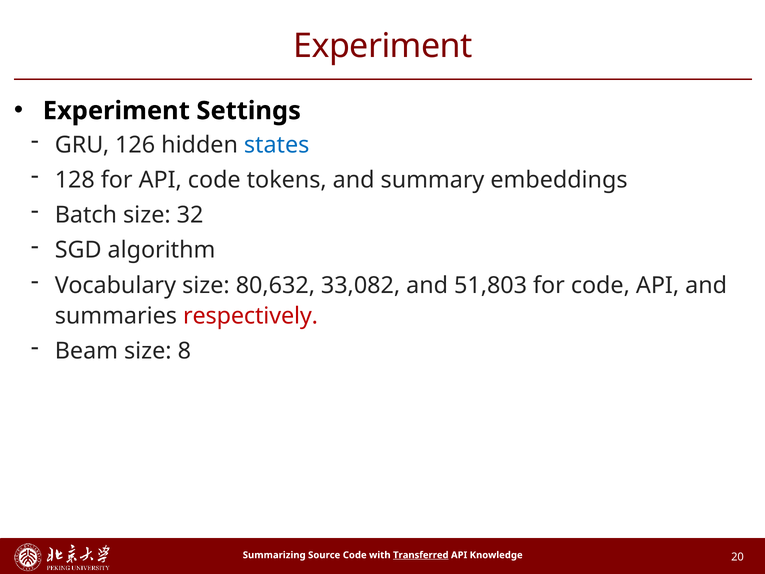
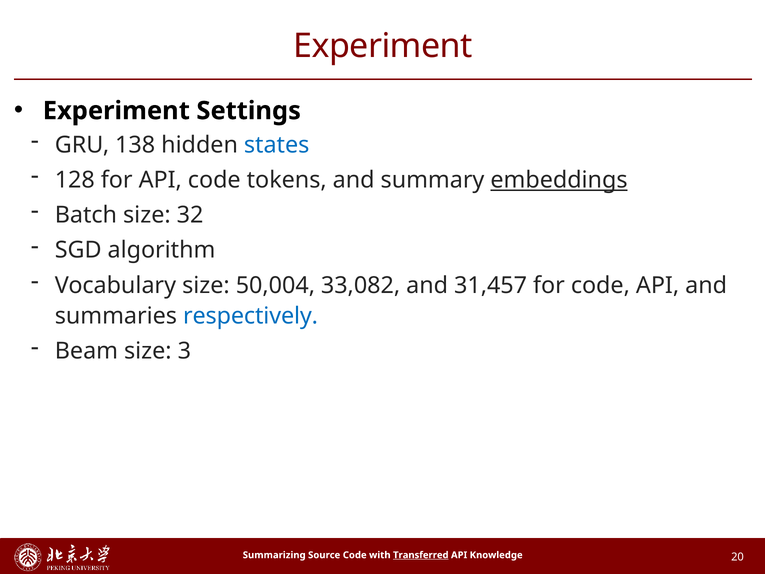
126: 126 -> 138
embeddings underline: none -> present
80,632: 80,632 -> 50,004
51,803: 51,803 -> 31,457
respectively colour: red -> blue
8: 8 -> 3
